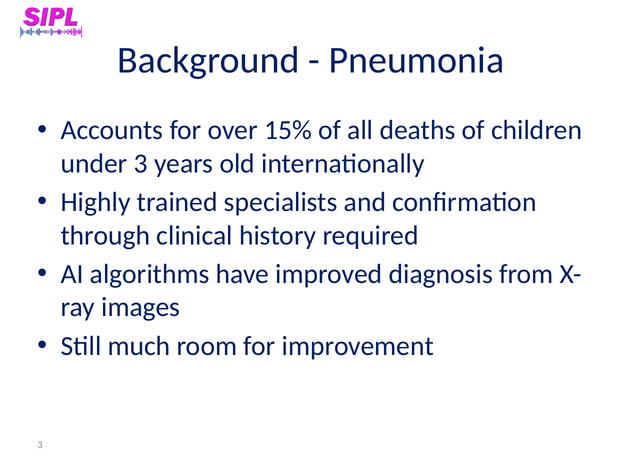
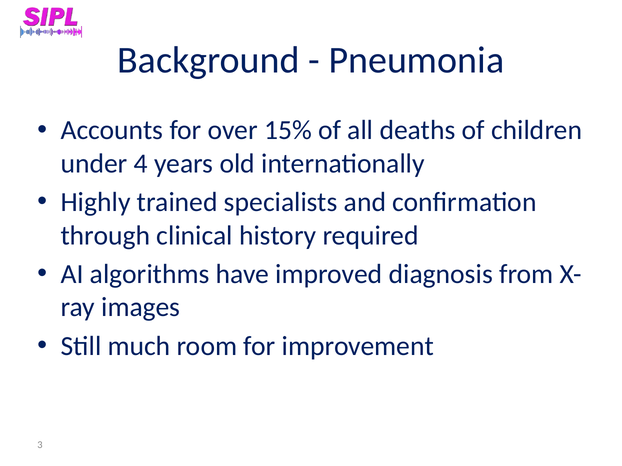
under 3: 3 -> 4
